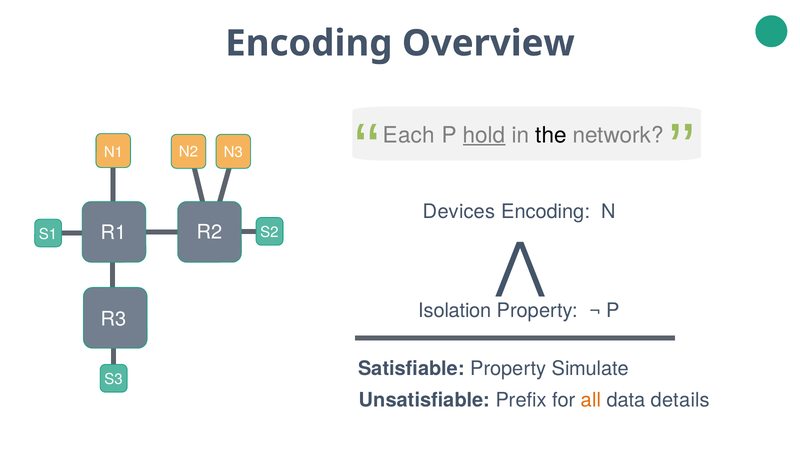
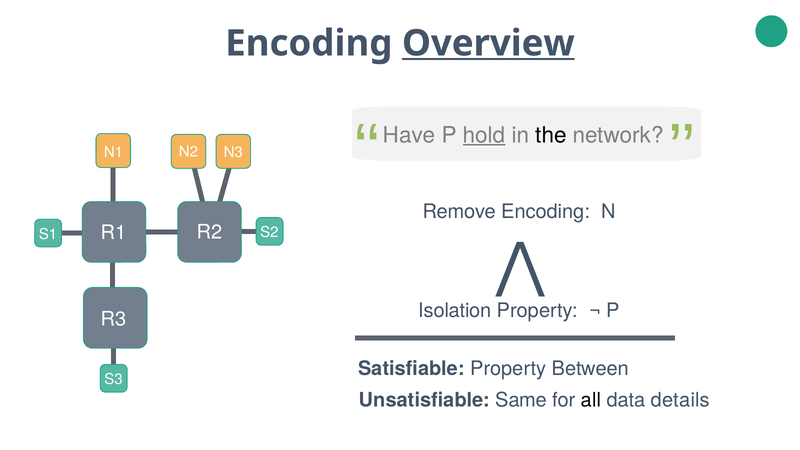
Overview underline: none -> present
Each: Each -> Have
Devices: Devices -> Remove
Simulate: Simulate -> Between
Prefix: Prefix -> Same
all at (591, 400) colour: orange -> black
